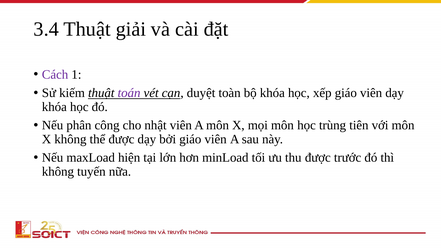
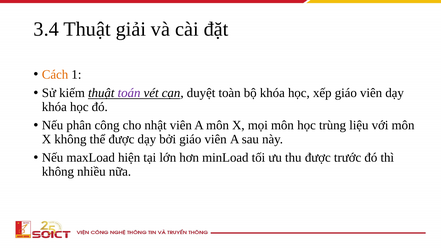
Cách colour: purple -> orange
tiên: tiên -> liệu
tuyến: tuyến -> nhiều
